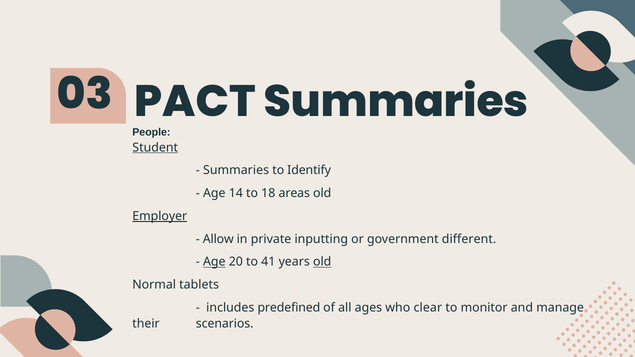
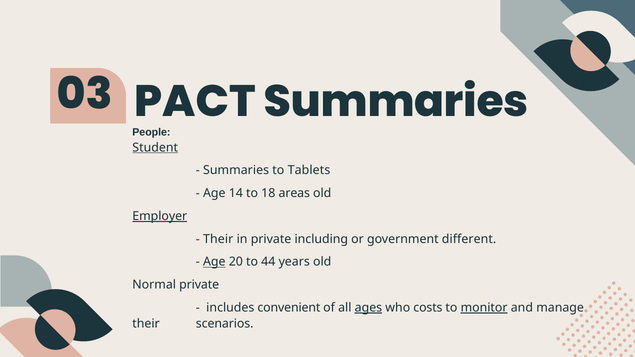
Identify: Identify -> Tablets
Allow at (218, 239): Allow -> Their
inputting: inputting -> including
41: 41 -> 44
old at (322, 262) underline: present -> none
Normal tablets: tablets -> private
predefined: predefined -> convenient
ages underline: none -> present
clear: clear -> costs
monitor underline: none -> present
